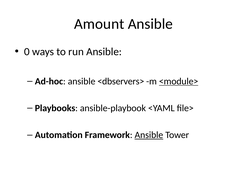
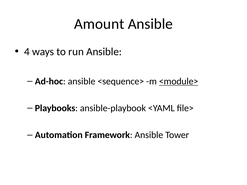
0: 0 -> 4
<dbservers>: <dbservers> -> <sequence>
Ansible at (149, 135) underline: present -> none
